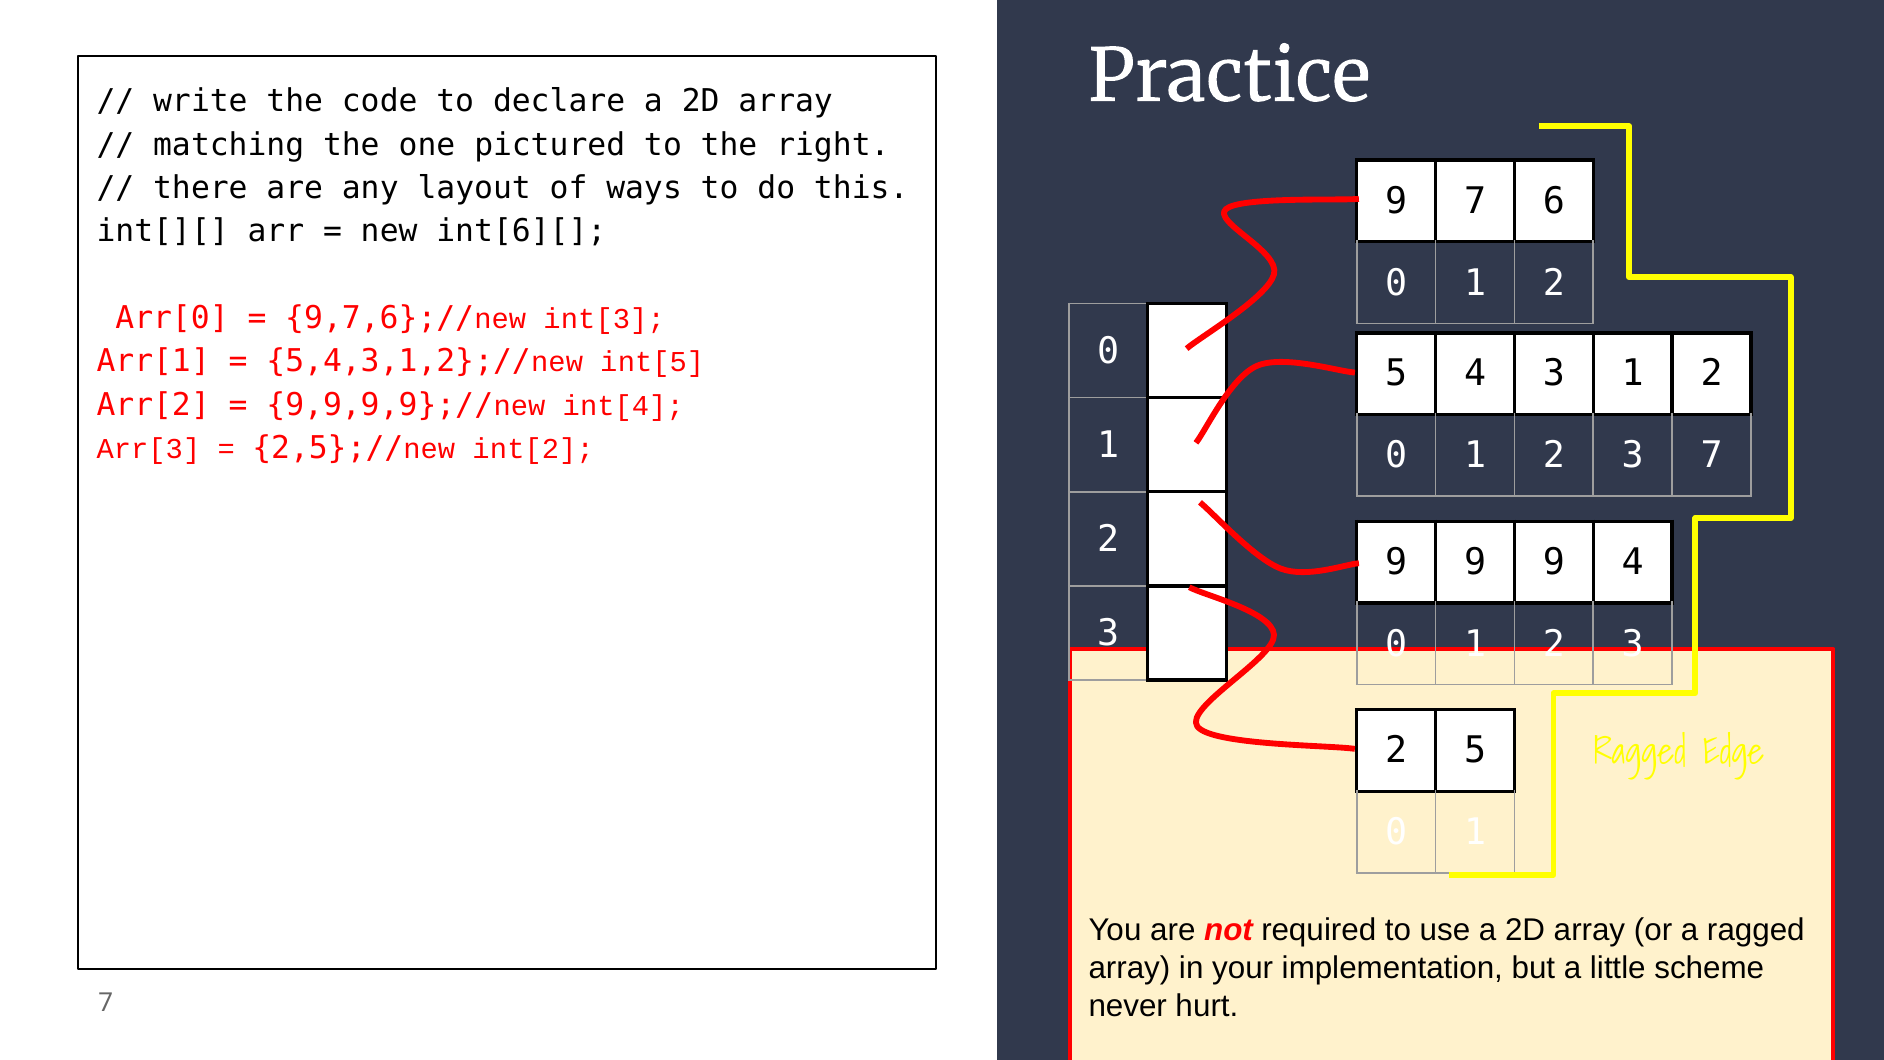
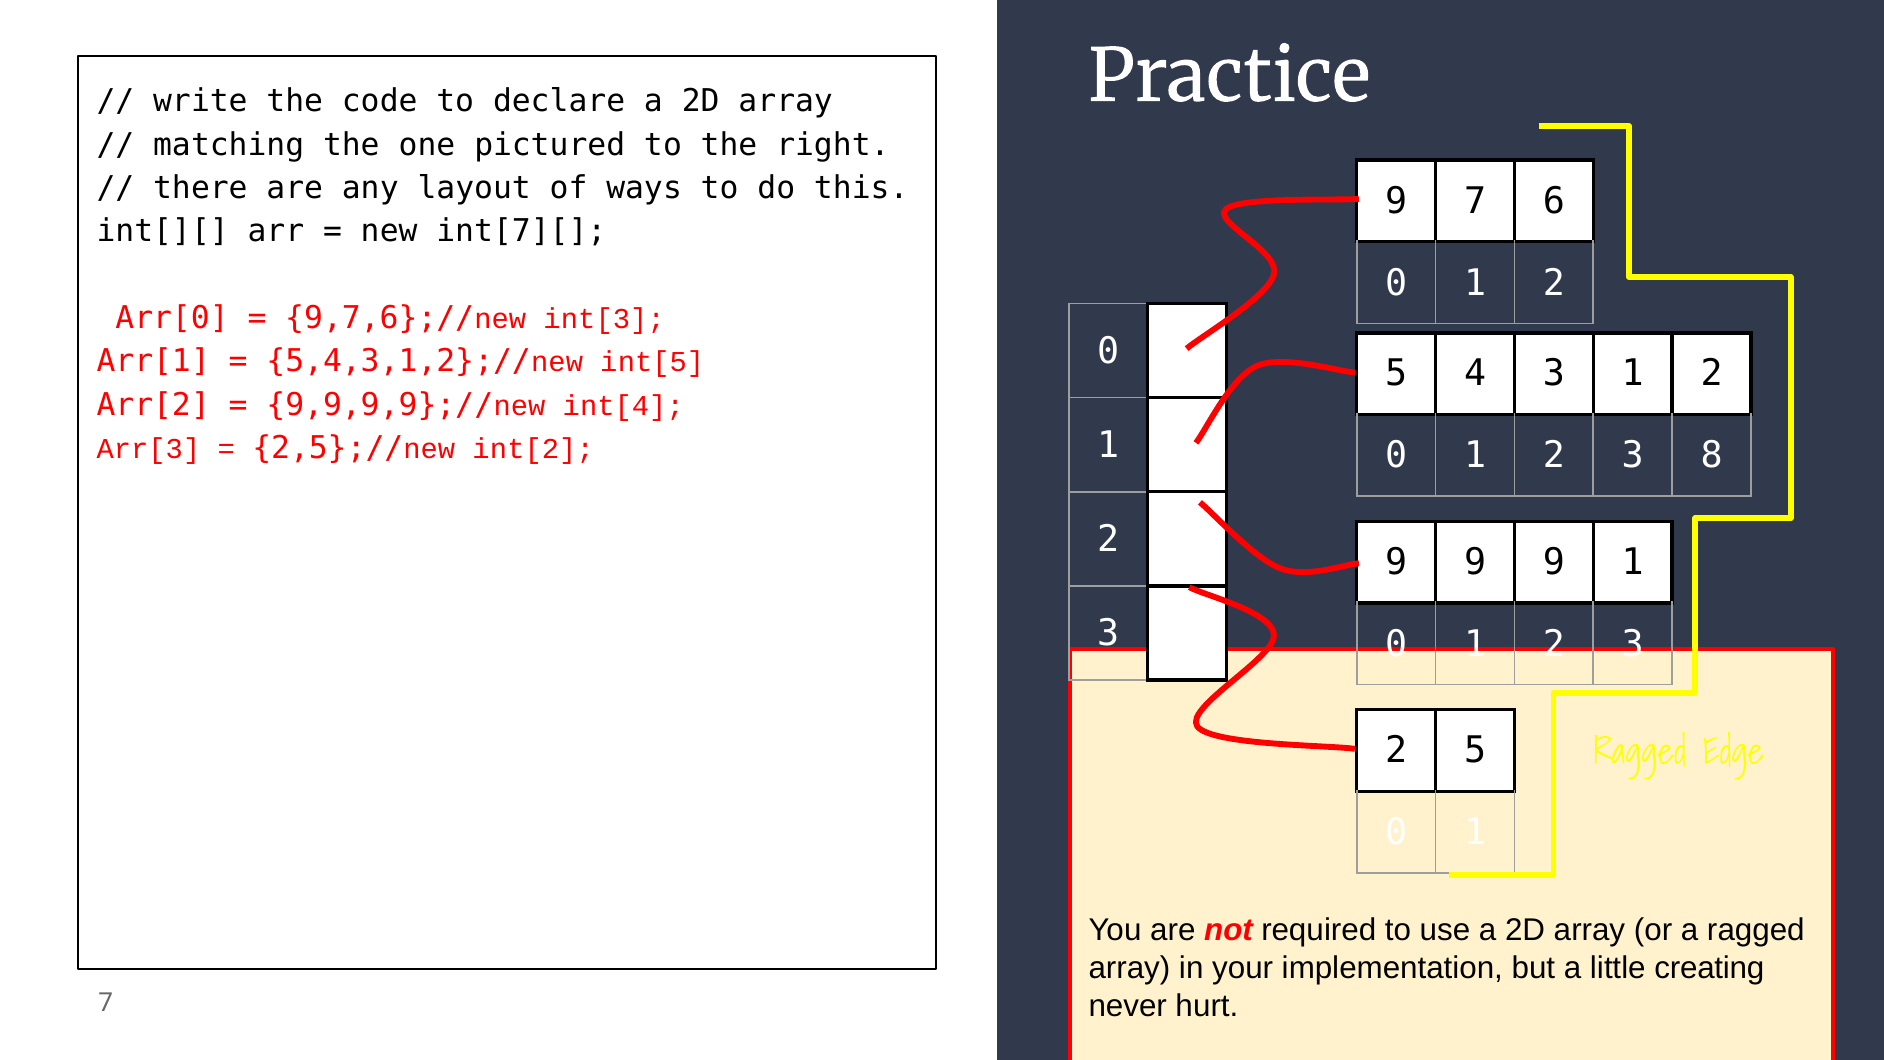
int[6][: int[6][ -> int[7][
3 7: 7 -> 8
9 4: 4 -> 1
scheme: scheme -> creating
